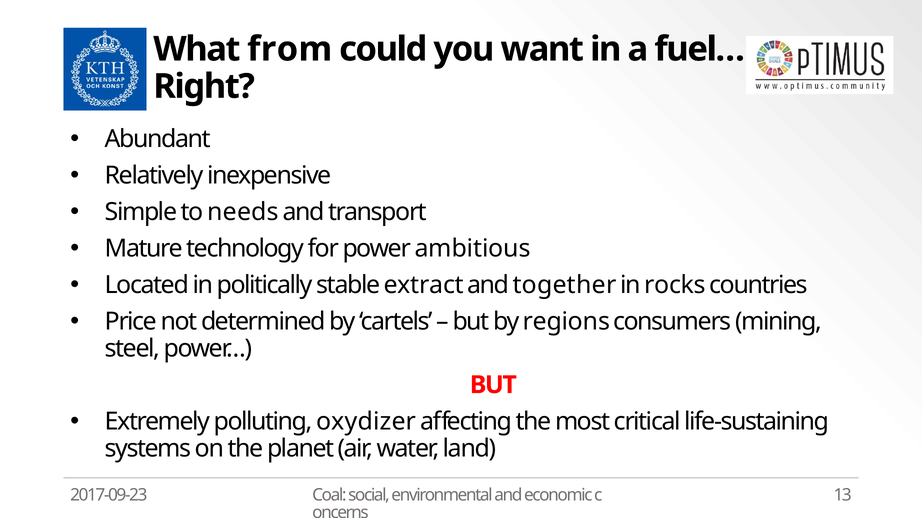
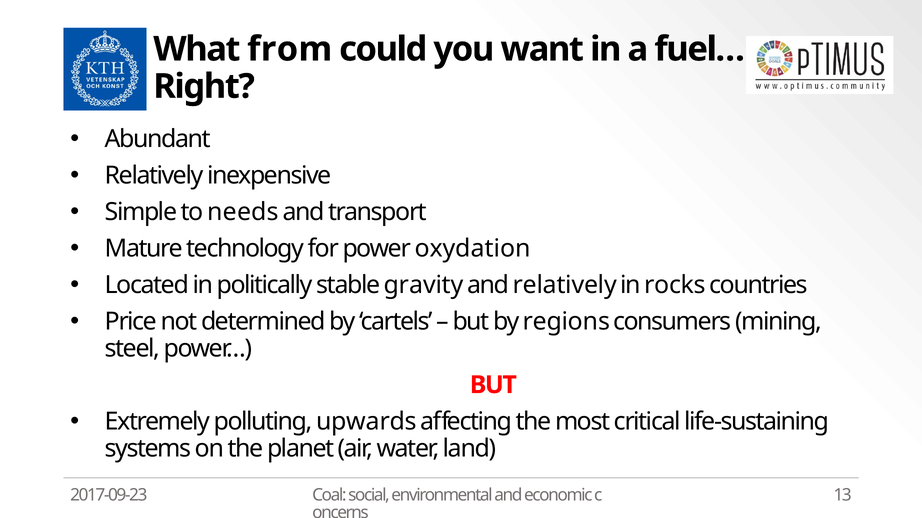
ambitious: ambitious -> oxydation
extract: extract -> gravity
and together: together -> relatively
oxydizer: oxydizer -> upwards
